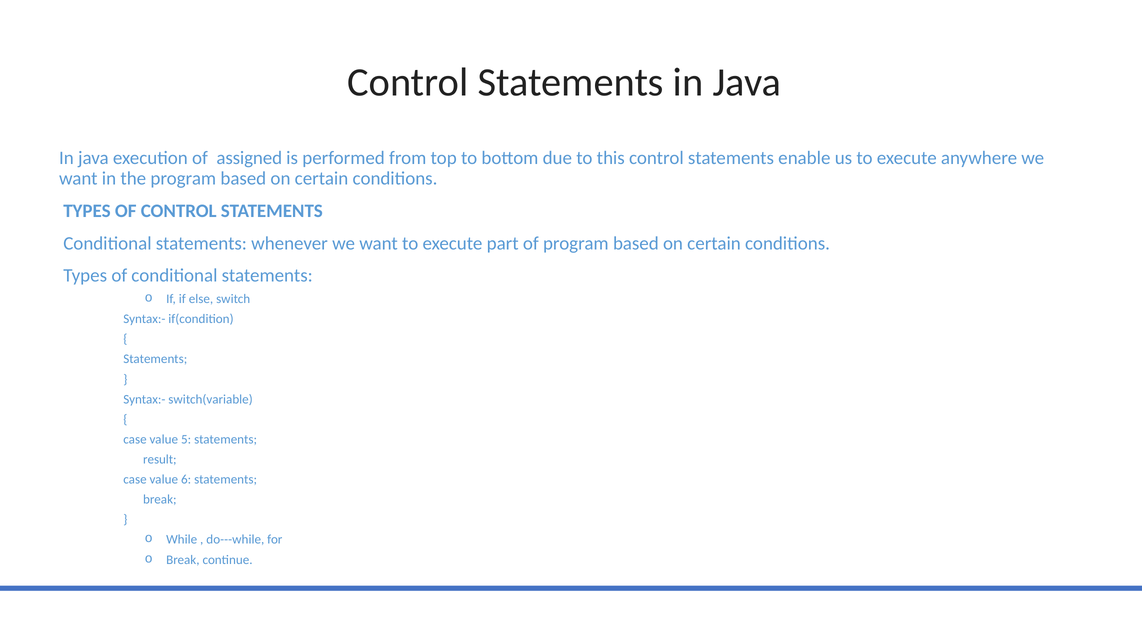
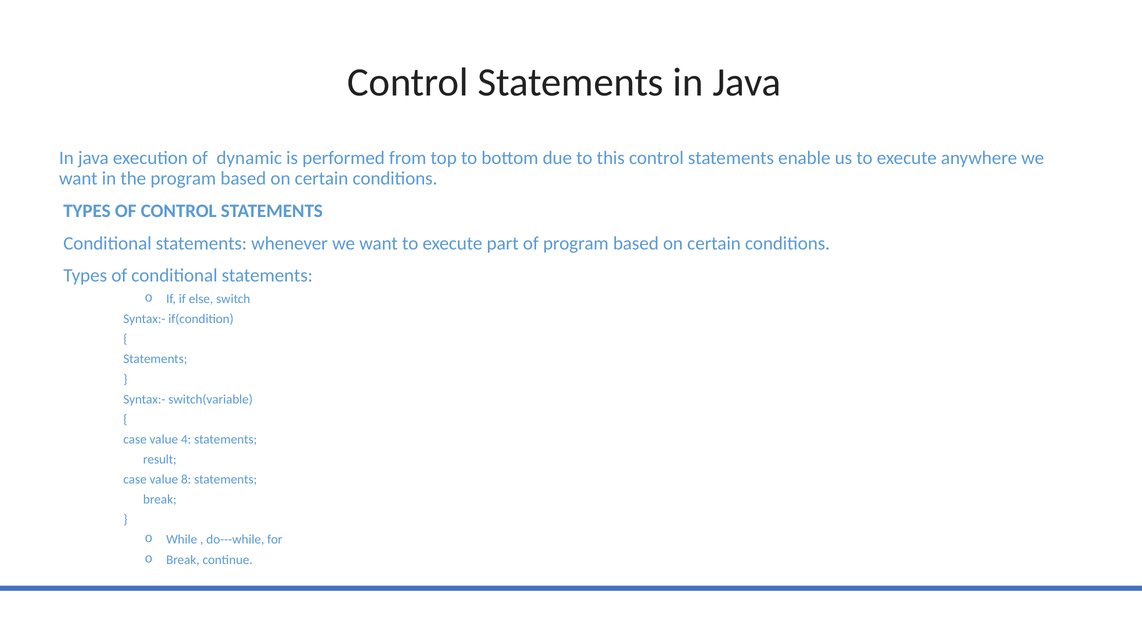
assigned: assigned -> dynamic
5: 5 -> 4
6: 6 -> 8
